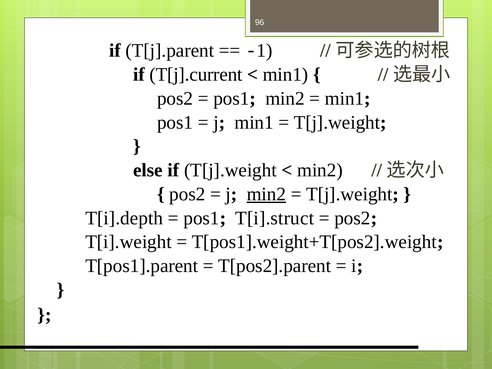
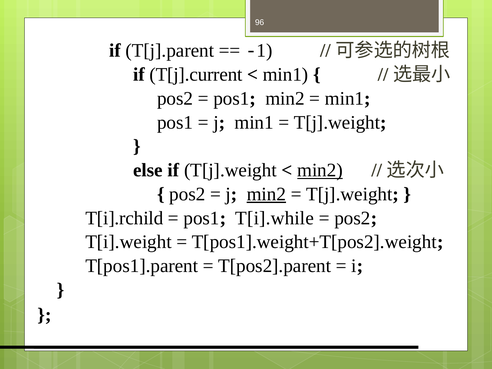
min2 at (320, 170) underline: none -> present
T[i].depth: T[i].depth -> T[i].rchild
T[i].struct: T[i].struct -> T[i].while
